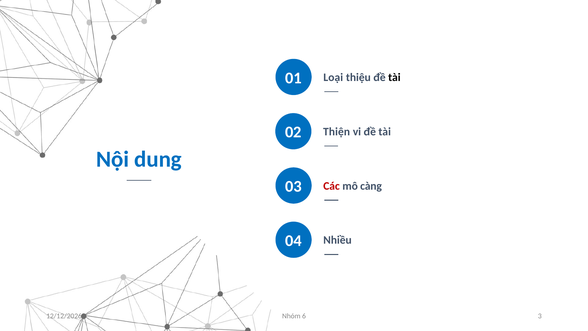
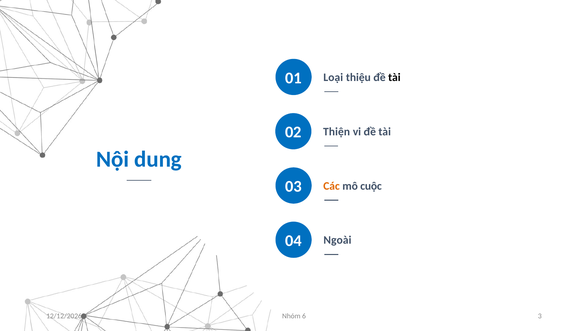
Các colour: red -> orange
càng: càng -> cuộc
Nhiều: Nhiều -> Ngoài
